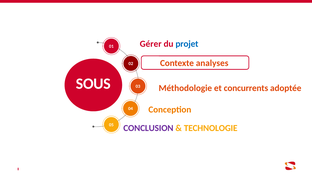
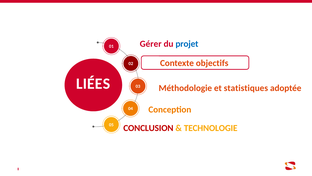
analyses: analyses -> objectifs
SOUS: SOUS -> LIÉES
concurrents: concurrents -> statistiques
CONCLUSION colour: purple -> red
